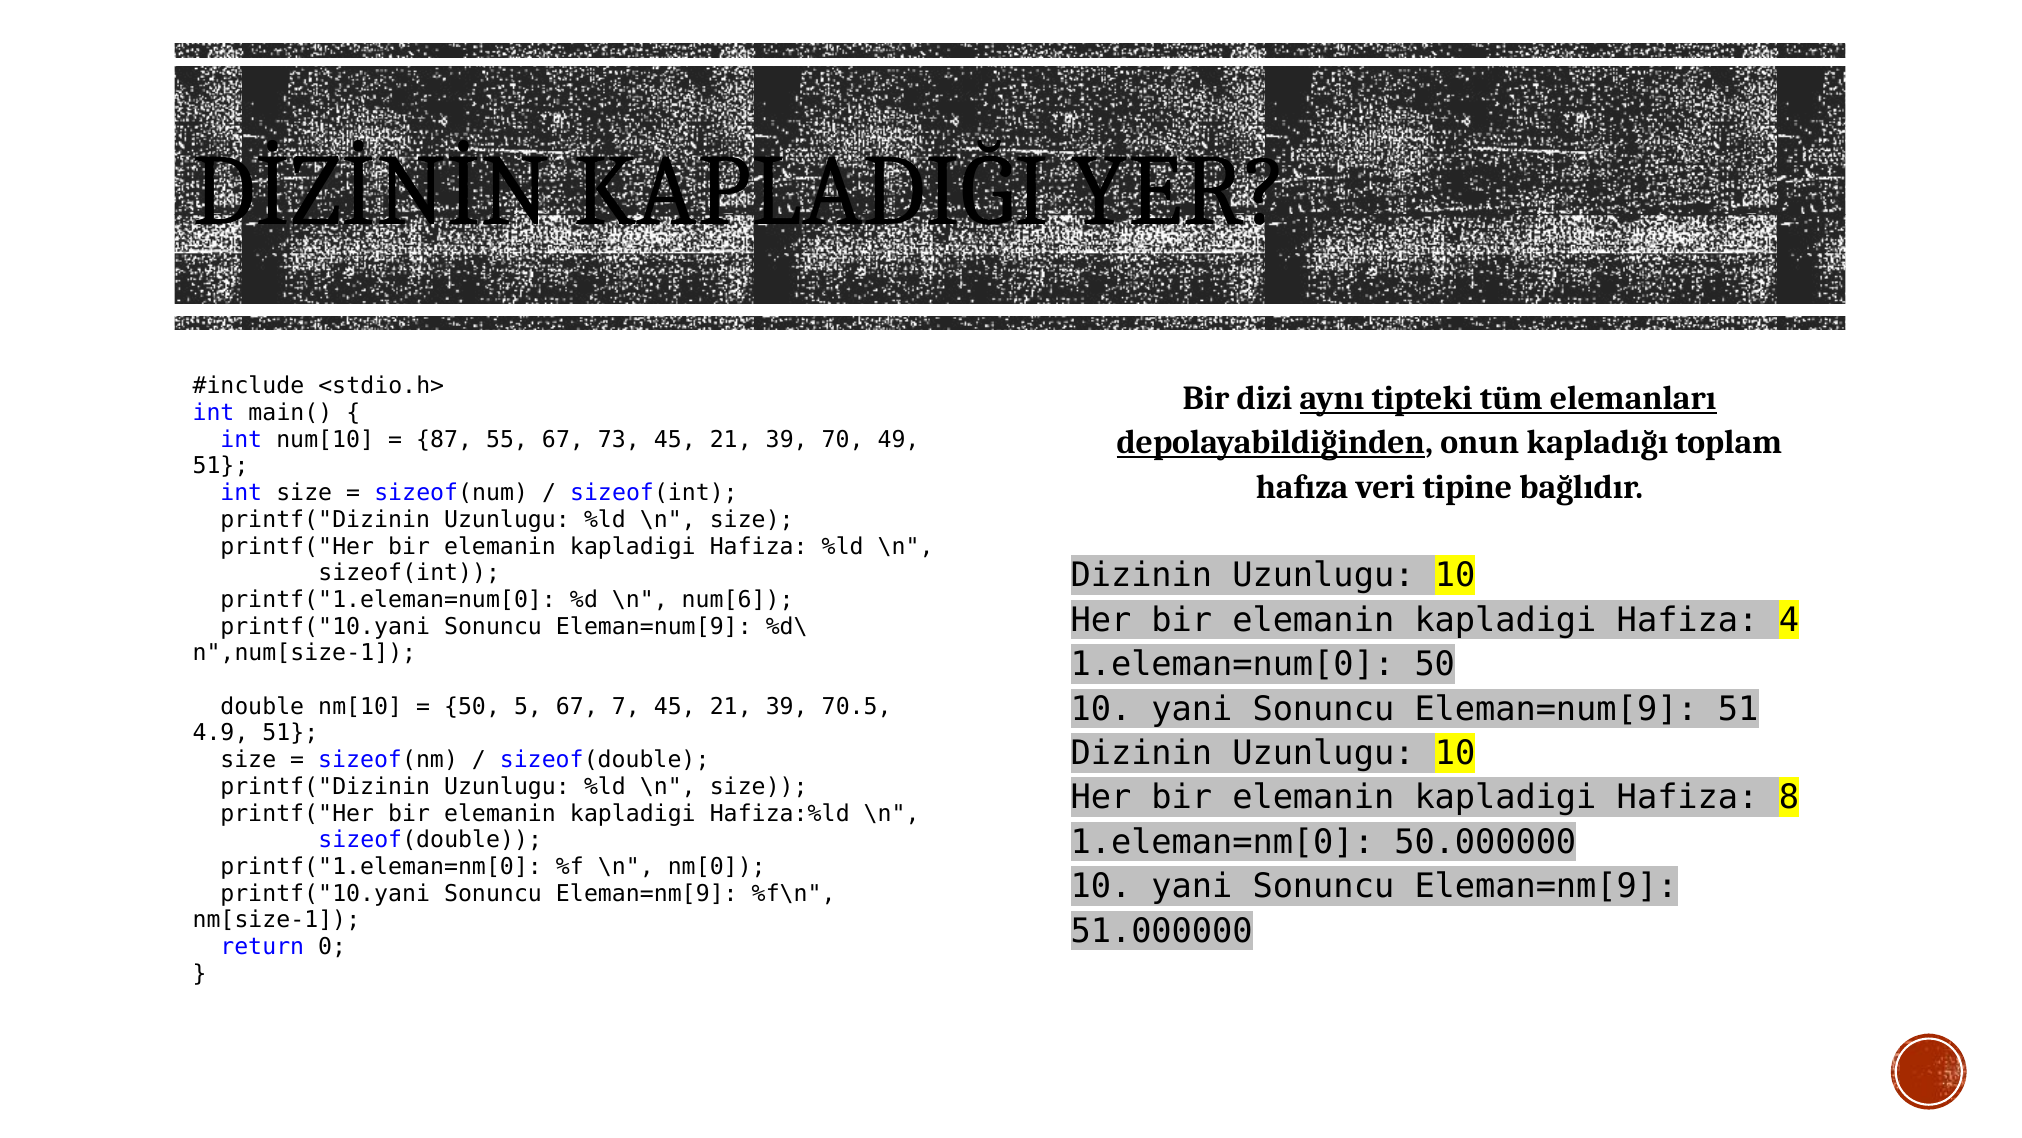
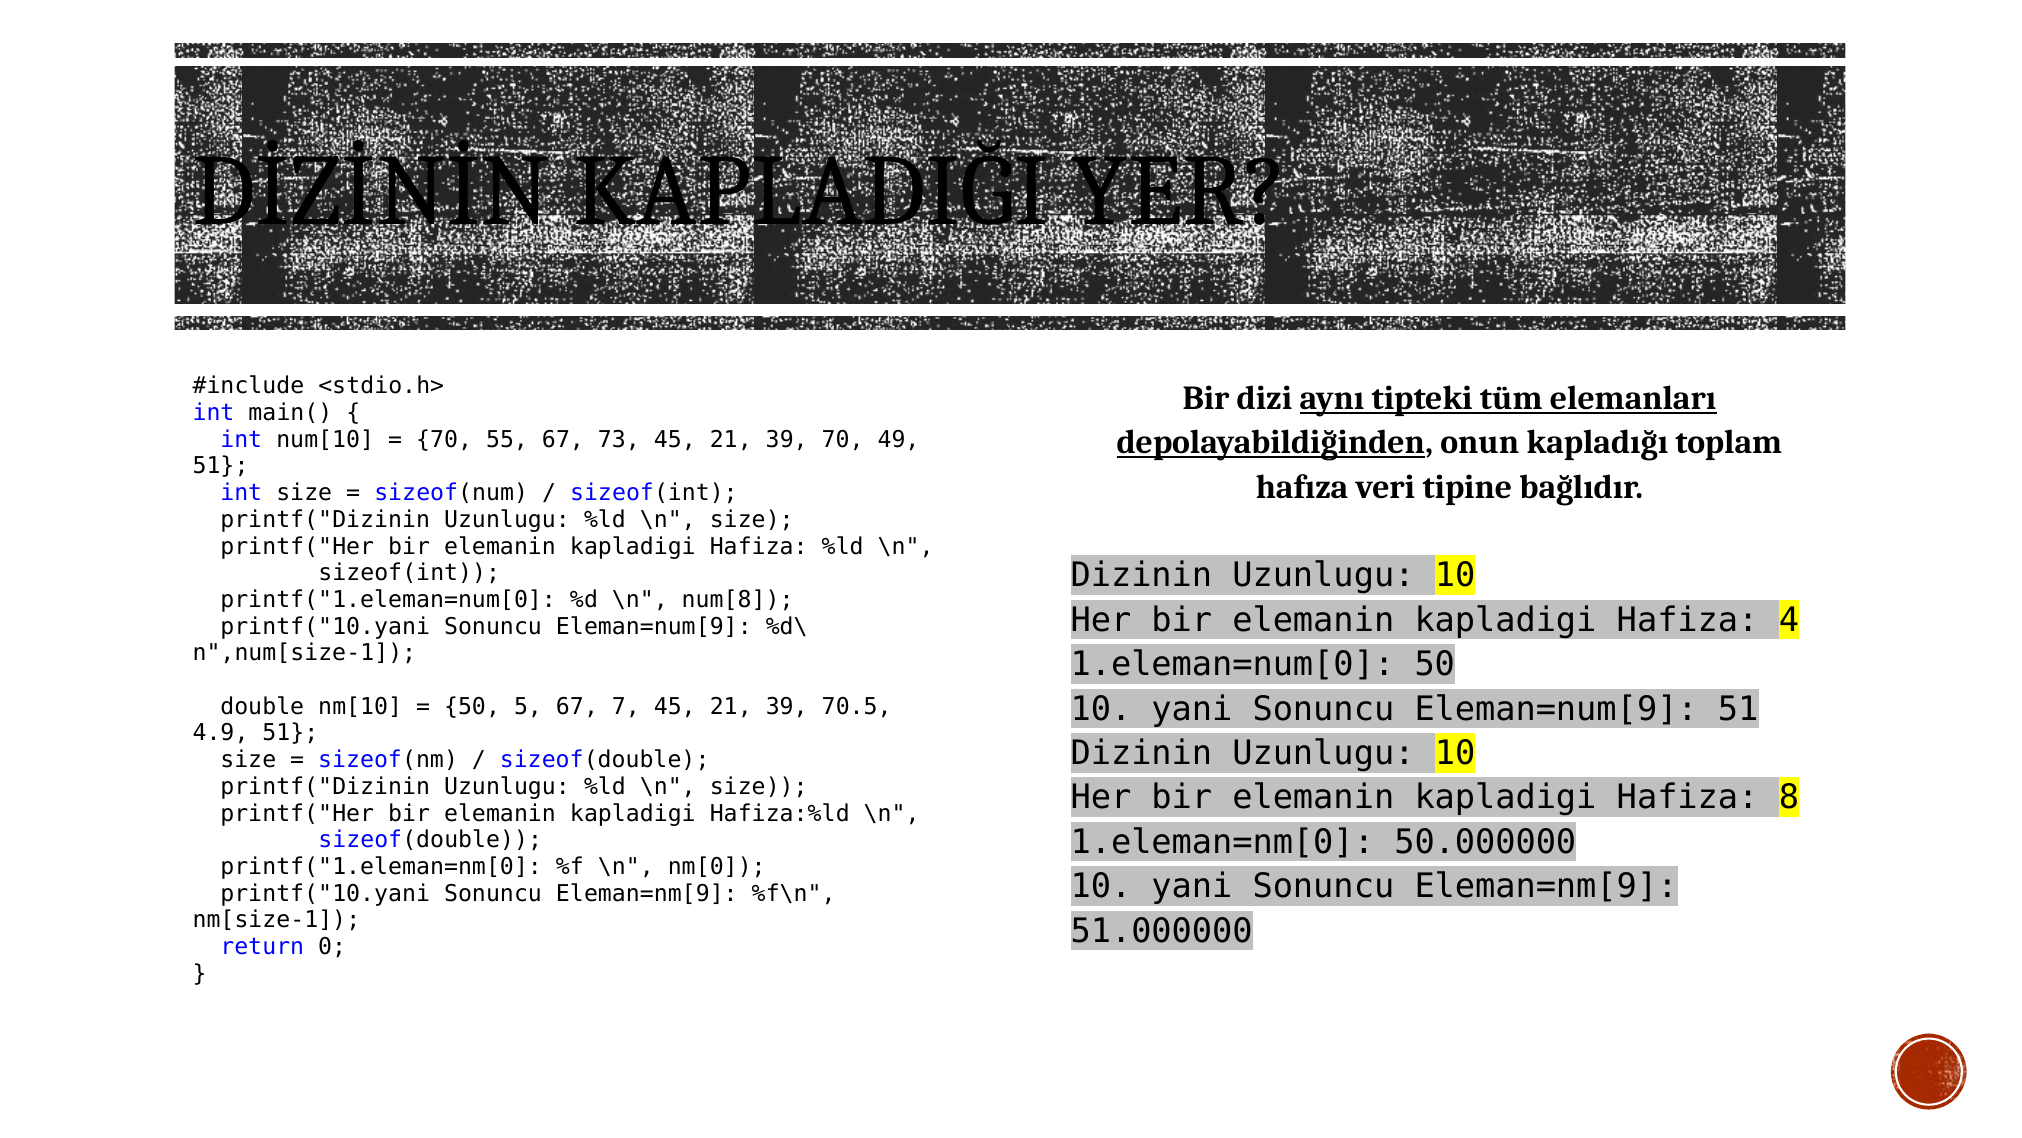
87 at (444, 439): 87 -> 70
num[6: num[6 -> num[8
